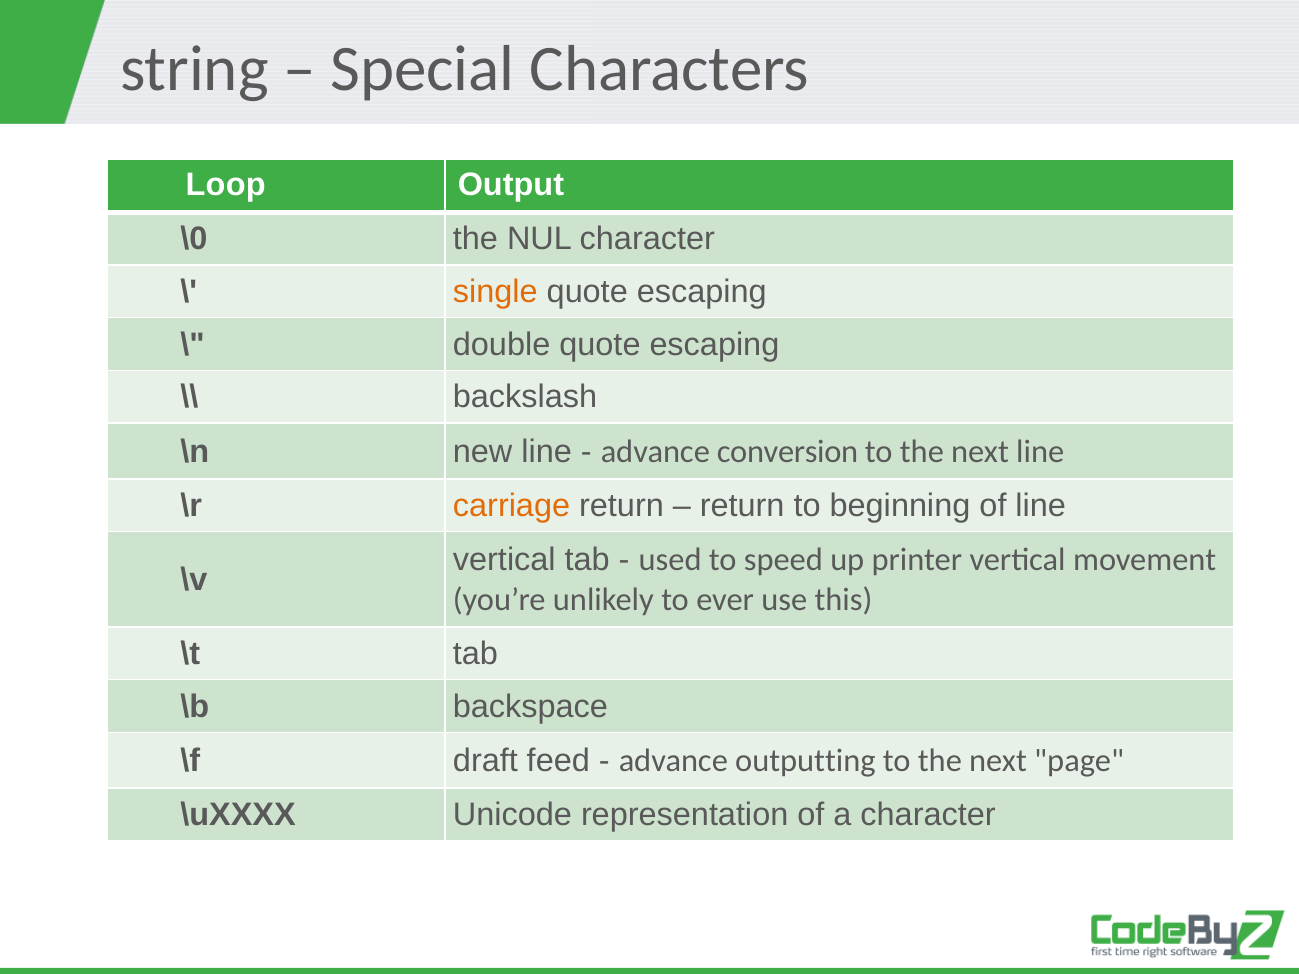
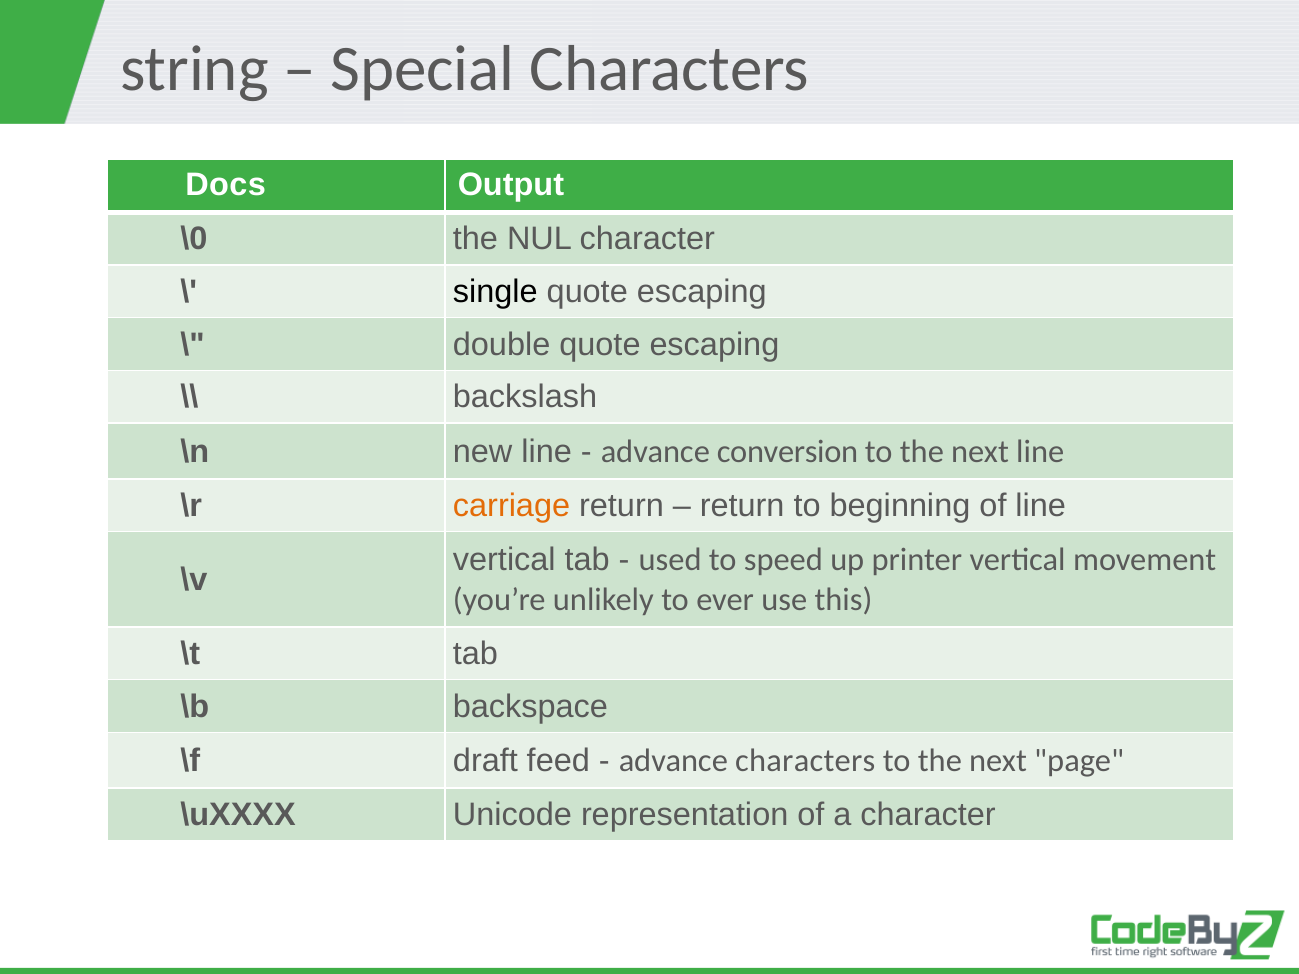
Loop: Loop -> Docs
single colour: orange -> black
advance outputting: outputting -> characters
